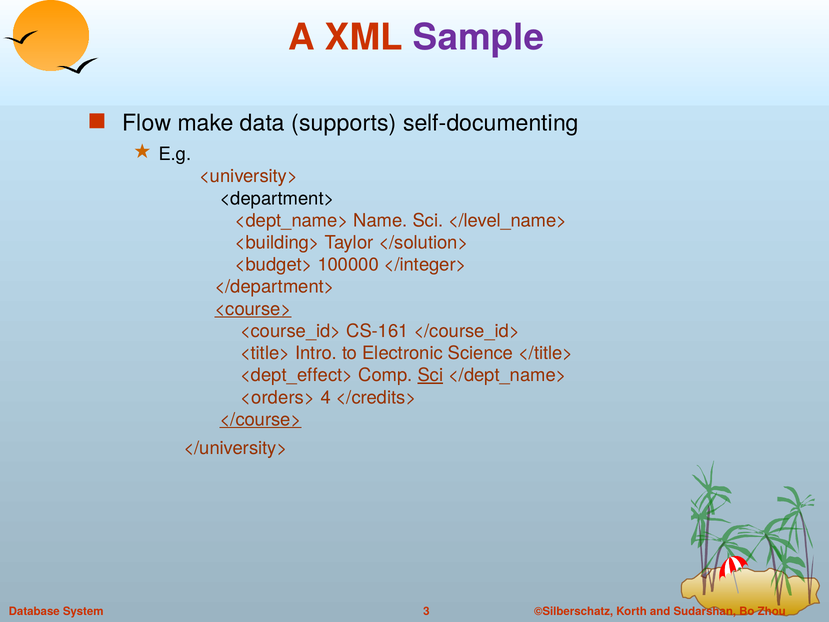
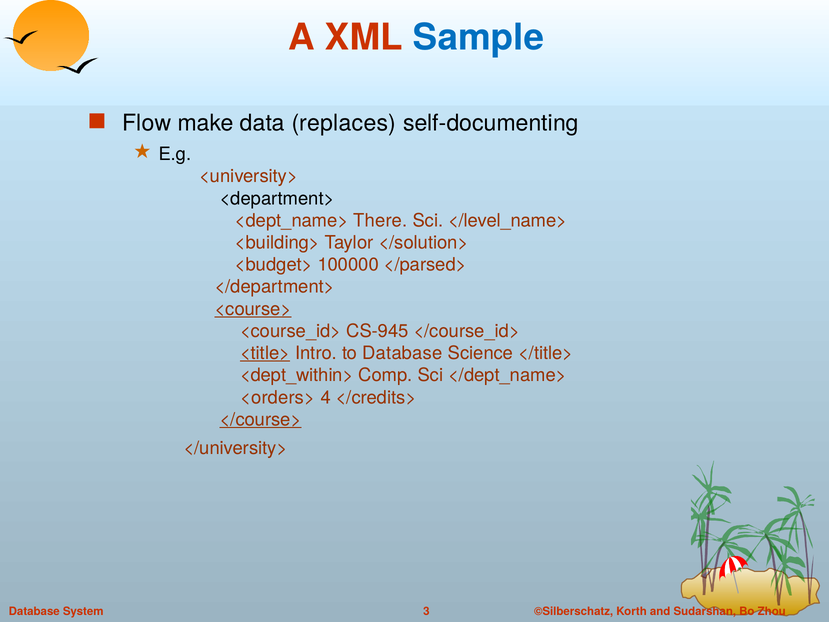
Sample colour: purple -> blue
supports: supports -> replaces
Name: Name -> There
</integer>: </integer> -> </parsed>
CS-161: CS-161 -> CS-945
<title> underline: none -> present
to Electronic: Electronic -> Database
<dept_effect>: <dept_effect> -> <dept_within>
Sci at (430, 375) underline: present -> none
